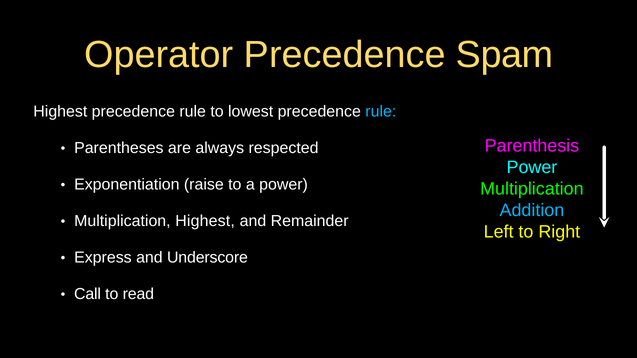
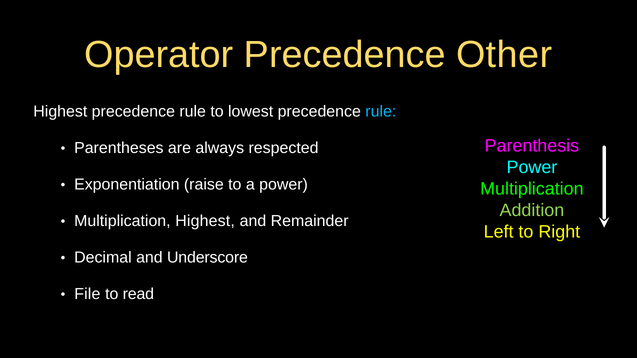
Spam: Spam -> Other
Addition colour: light blue -> light green
Express: Express -> Decimal
Call: Call -> File
